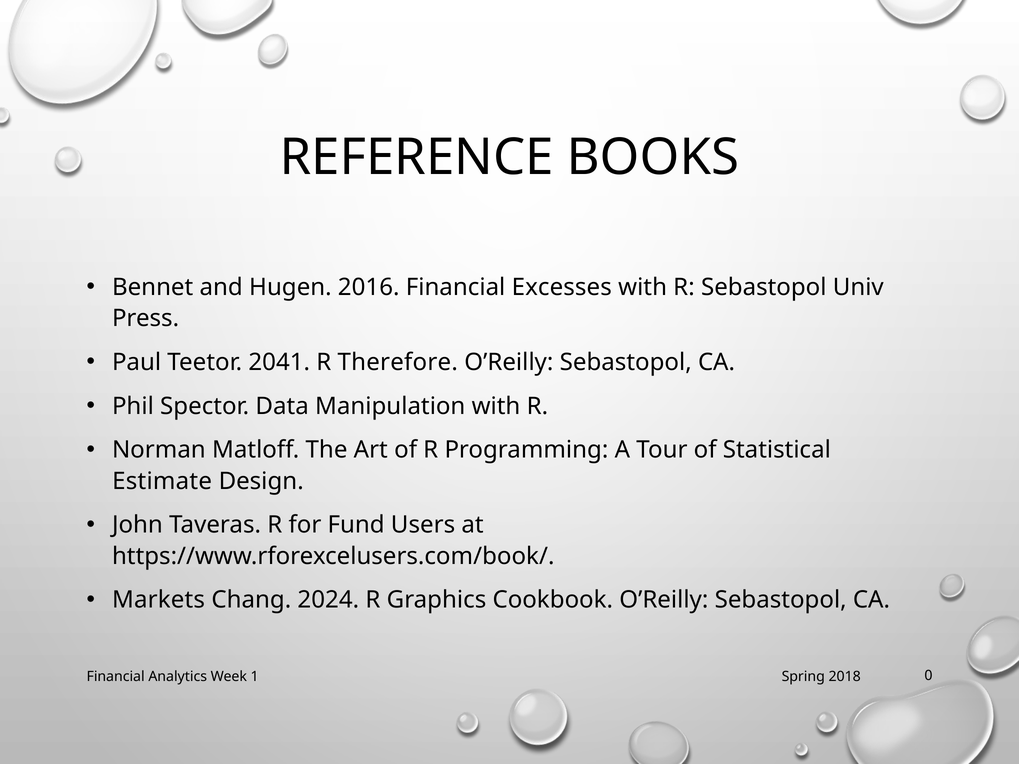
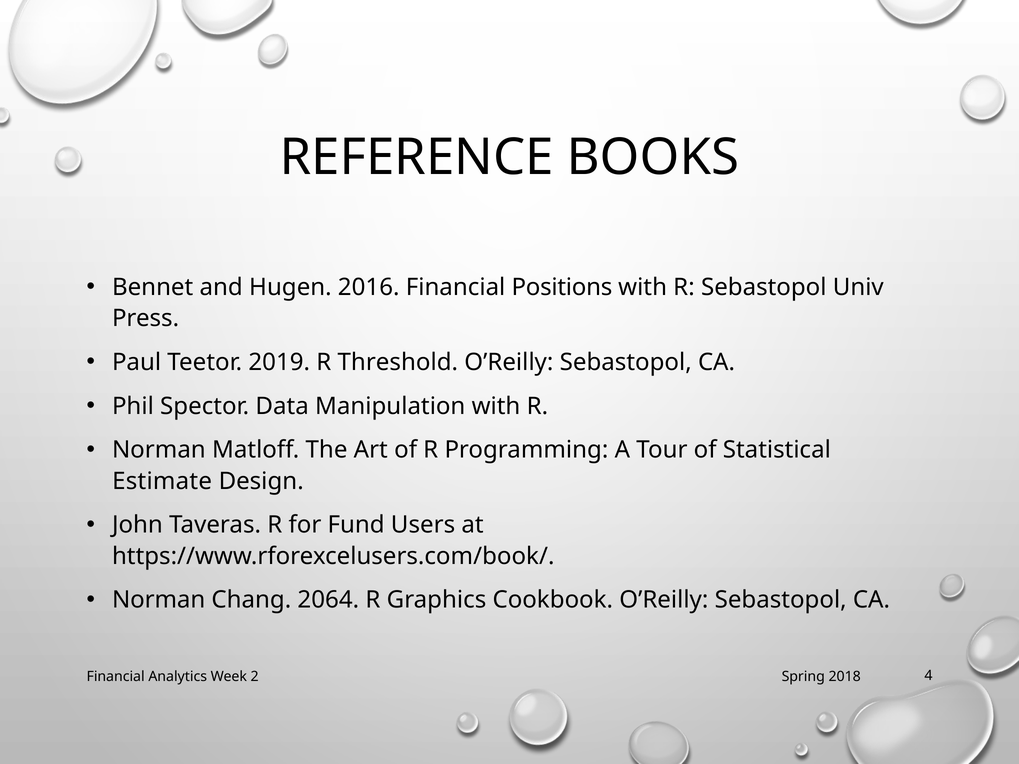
Excesses: Excesses -> Positions
2041: 2041 -> 2019
Therefore: Therefore -> Threshold
Markets at (159, 600): Markets -> Norman
2024: 2024 -> 2064
1: 1 -> 2
0: 0 -> 4
